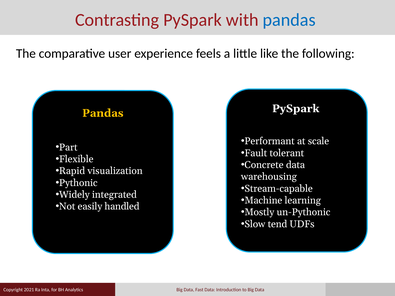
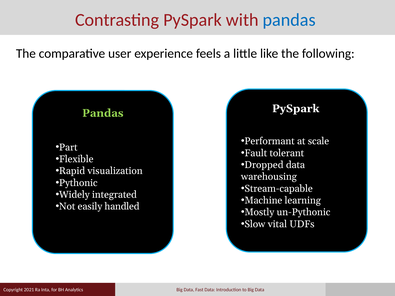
Pandas at (103, 113) colour: yellow -> light green
Concrete: Concrete -> Dropped
tend: tend -> vital
